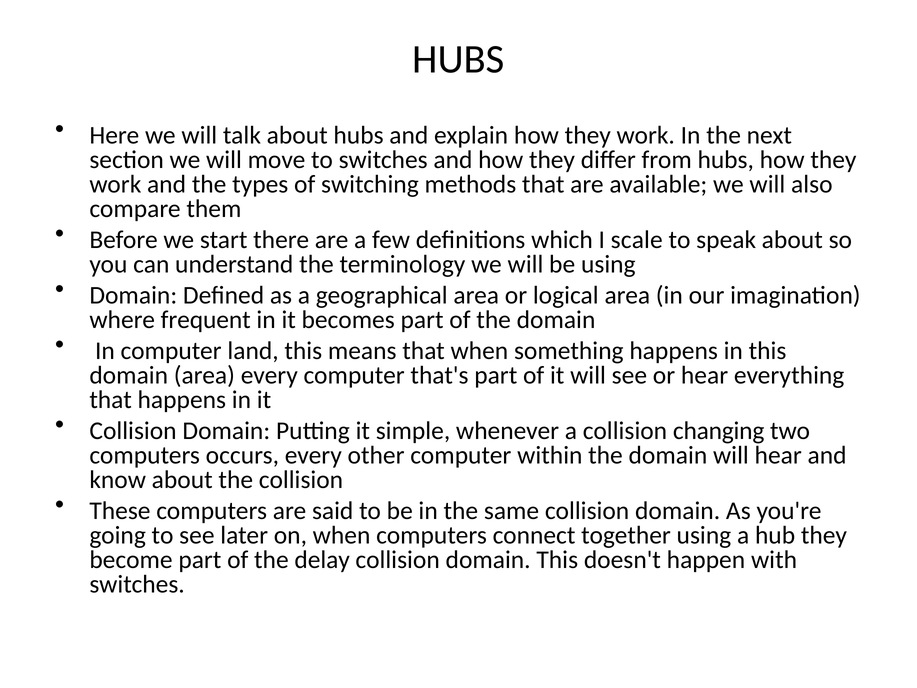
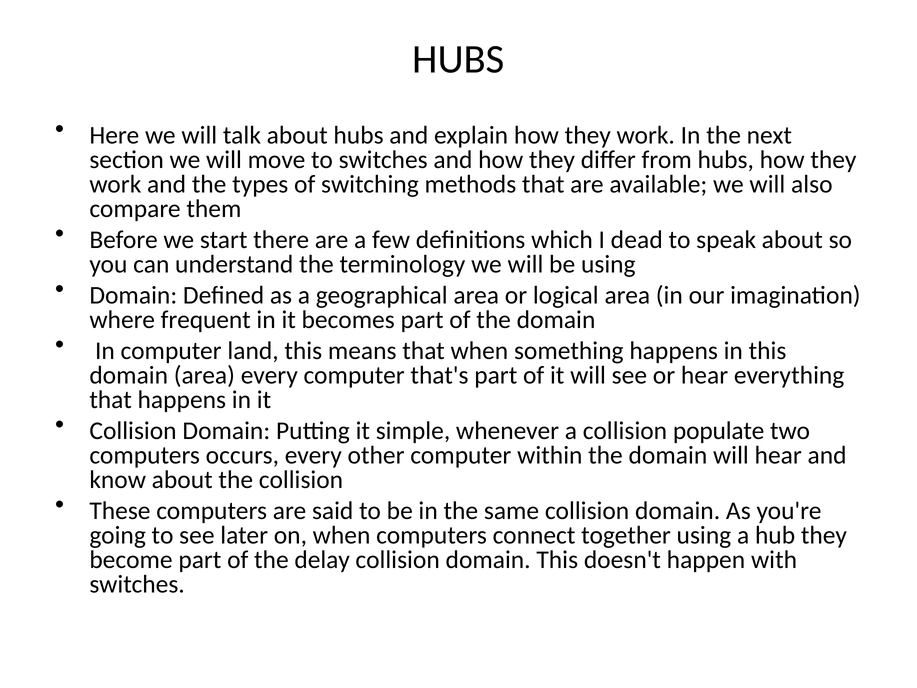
scale: scale -> dead
changing: changing -> populate
